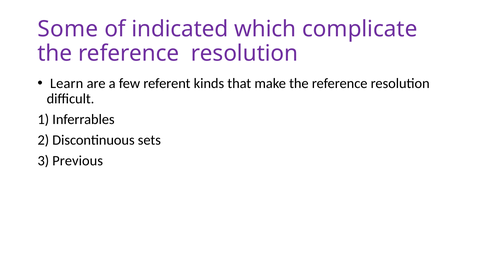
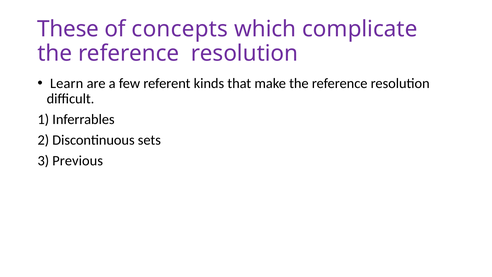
Some: Some -> These
indicated: indicated -> concepts
